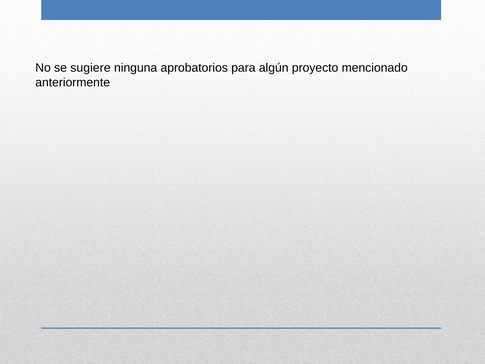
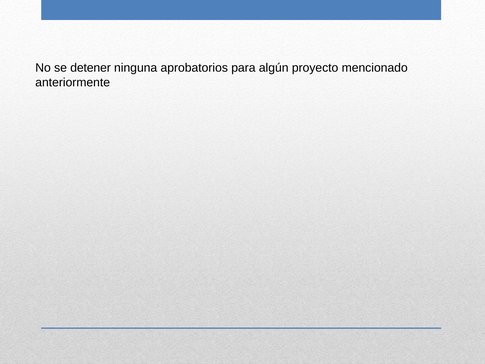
sugiere: sugiere -> detener
